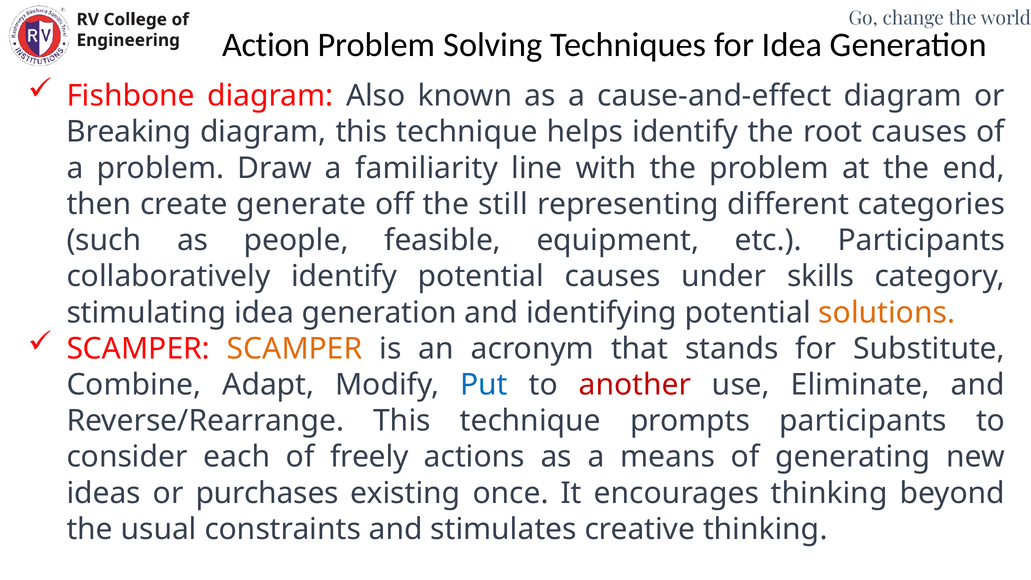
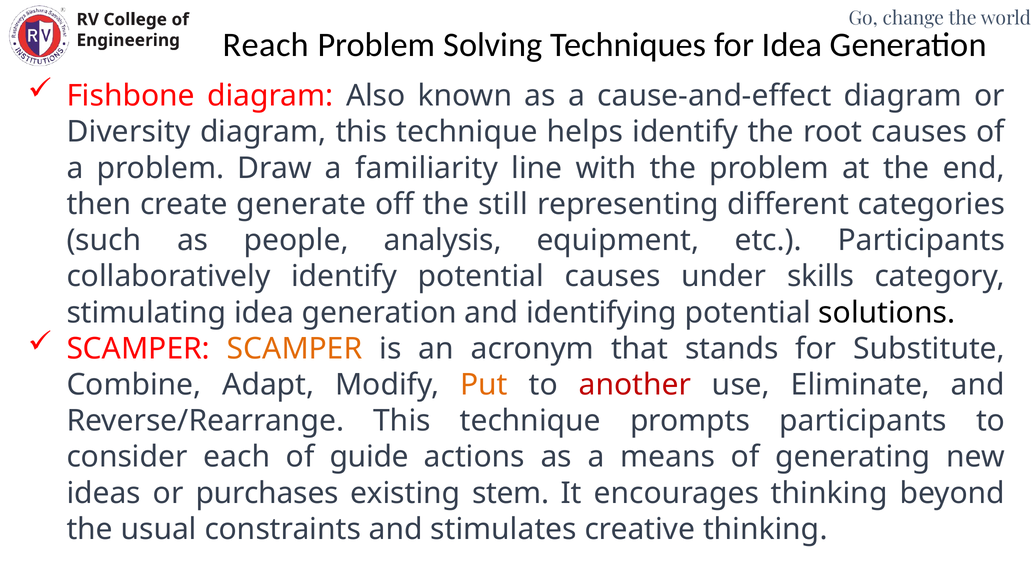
Action: Action -> Reach
Breaking: Breaking -> Diversity
feasible: feasible -> analysis
solutions colour: orange -> black
Put colour: blue -> orange
freely: freely -> guide
once: once -> stem
